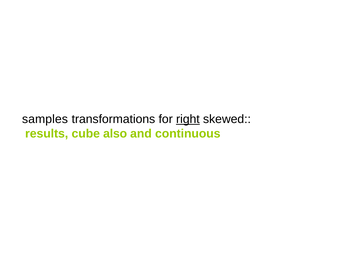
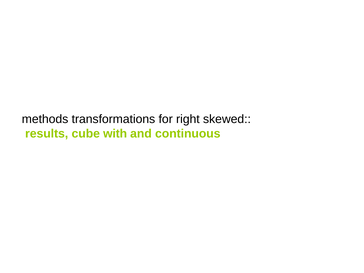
samples: samples -> methods
right underline: present -> none
also: also -> with
